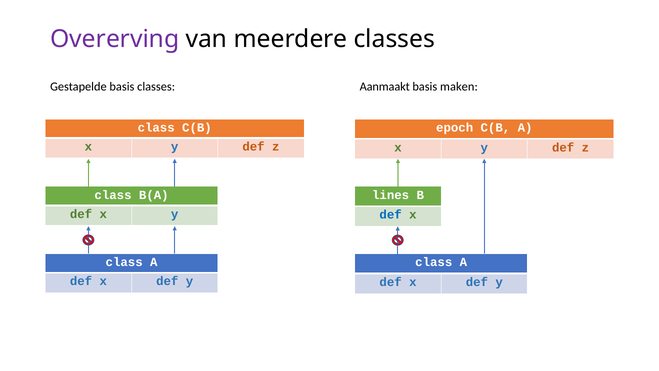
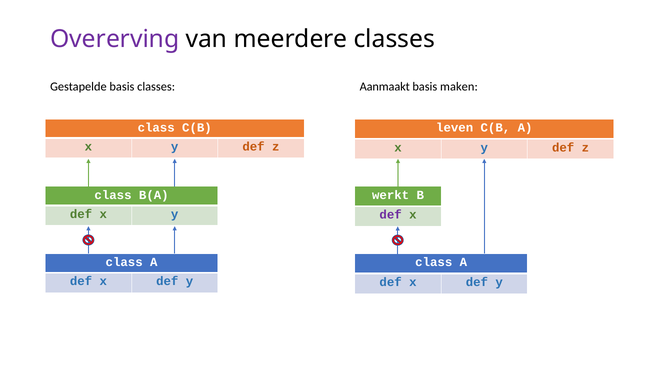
epoch: epoch -> leven
lines: lines -> werkt
def at (391, 215) colour: blue -> purple
